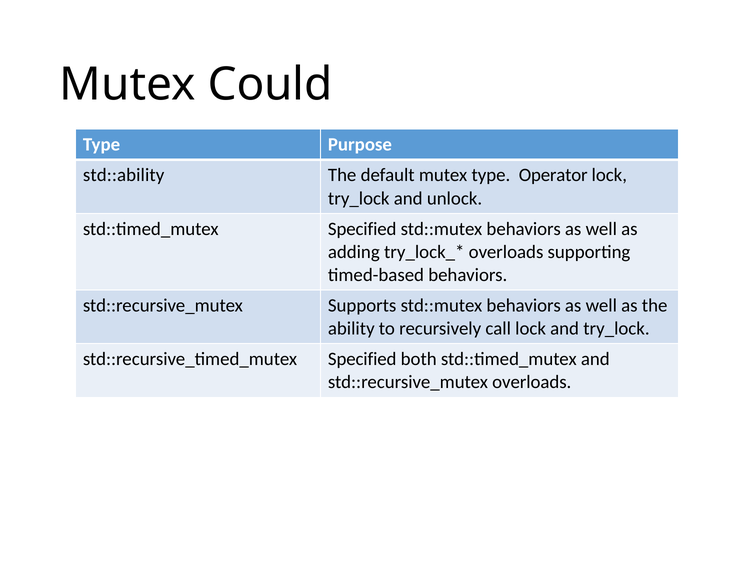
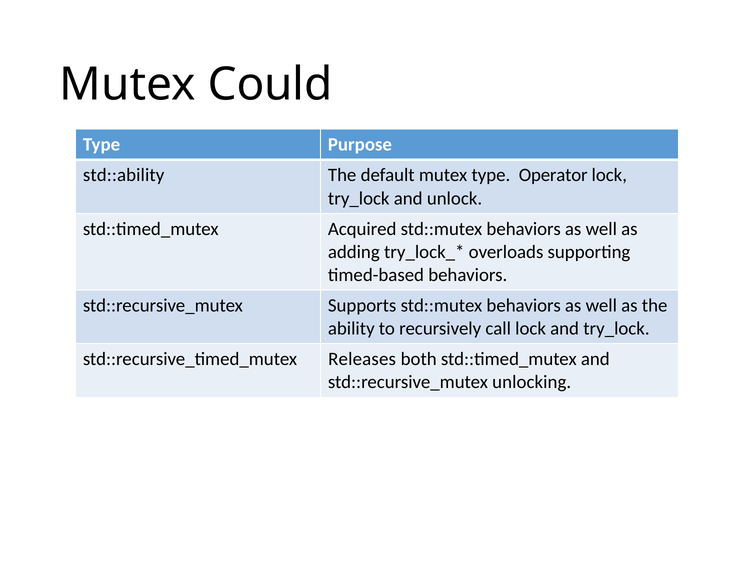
Specified at (362, 229): Specified -> Acquired
Specified at (362, 359): Specified -> Releases
overloads at (532, 382): overloads -> unlocking
